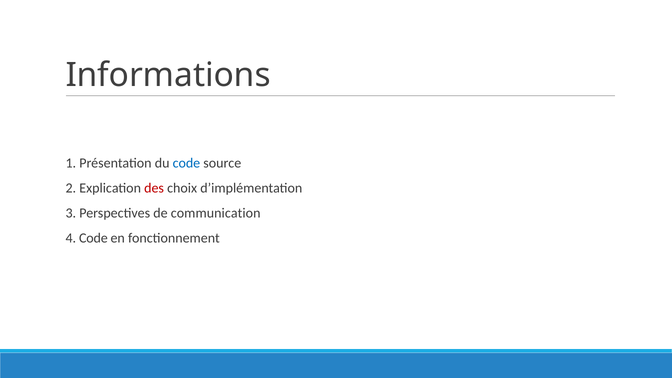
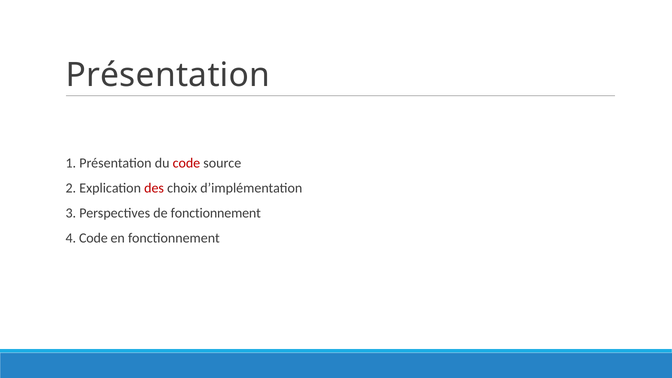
Informations at (168, 75): Informations -> Présentation
code at (186, 163) colour: blue -> red
de communication: communication -> fonctionnement
